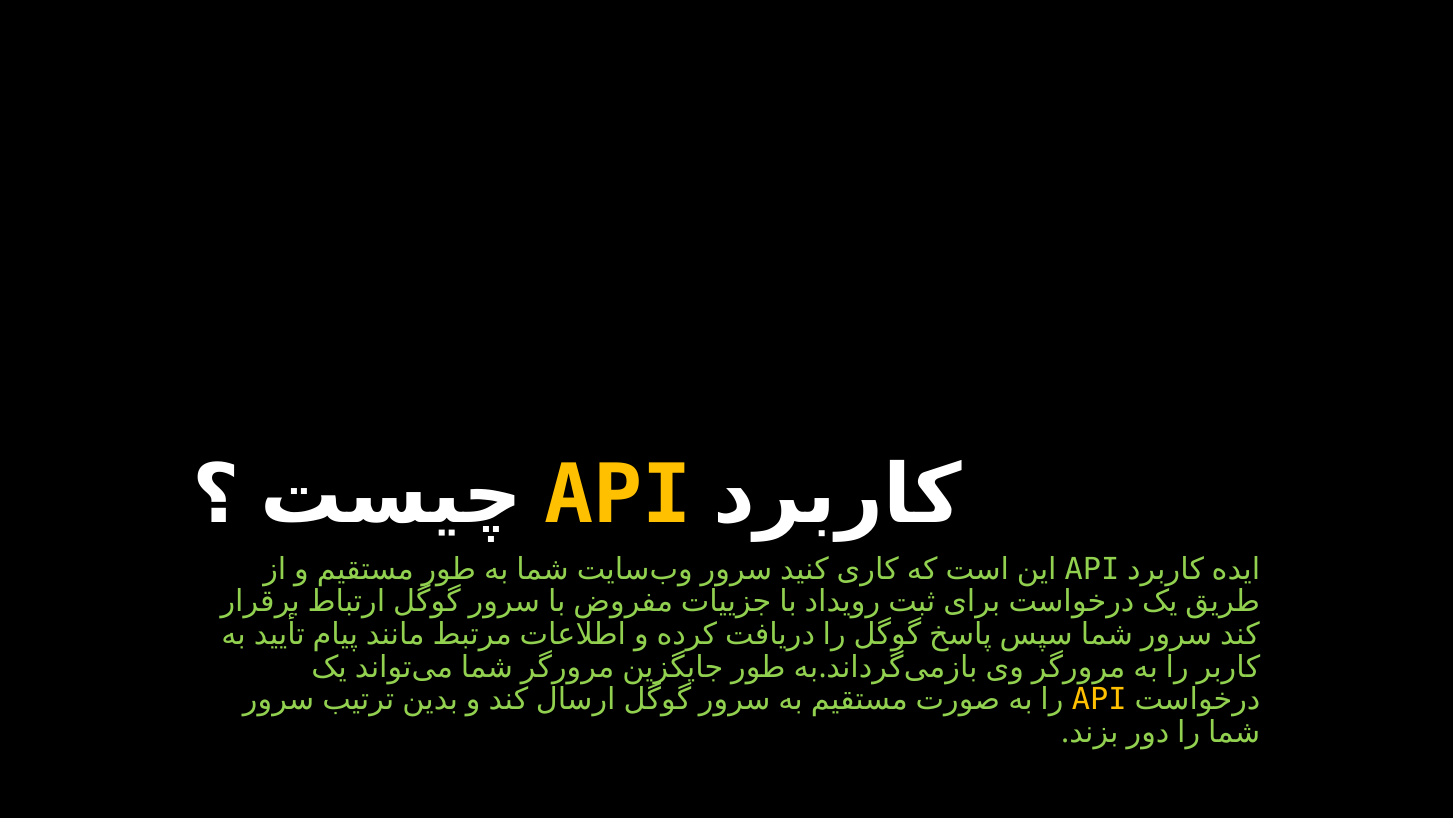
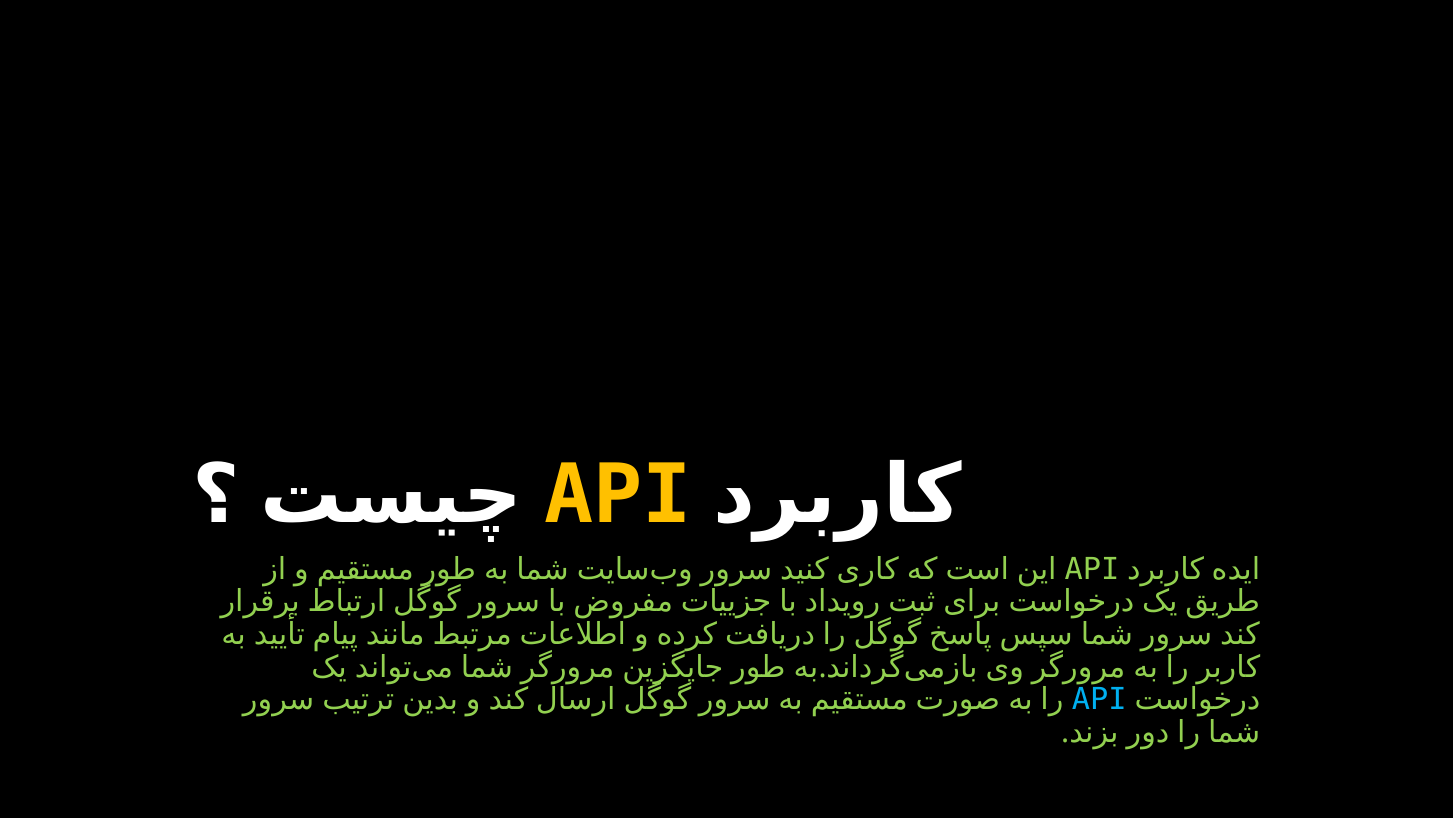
API at (1099, 699) colour: yellow -> light blue
